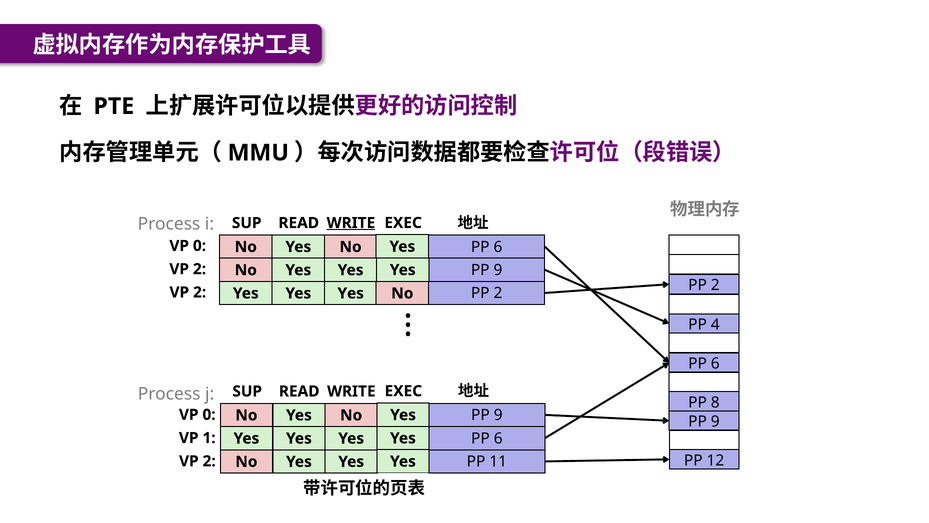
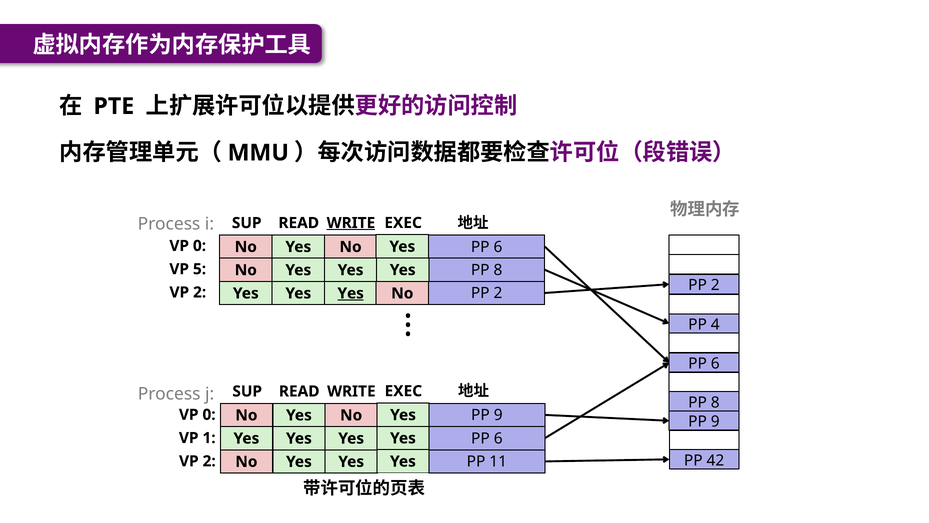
9 at (498, 270): 9 -> 8
2 at (200, 269): 2 -> 5
Yes at (351, 293) underline: none -> present
12: 12 -> 42
